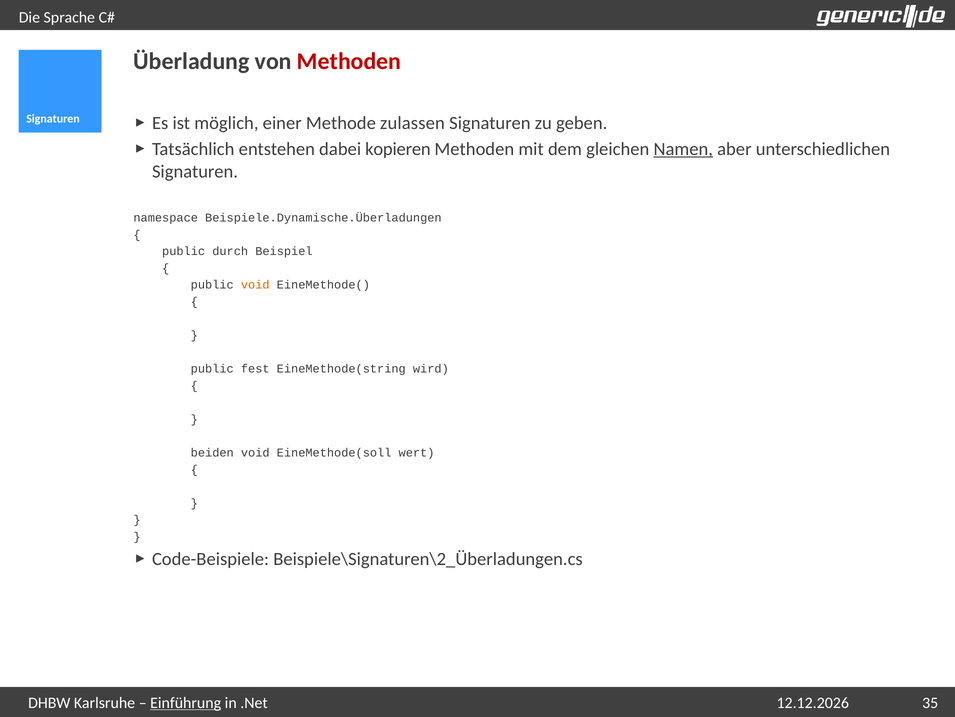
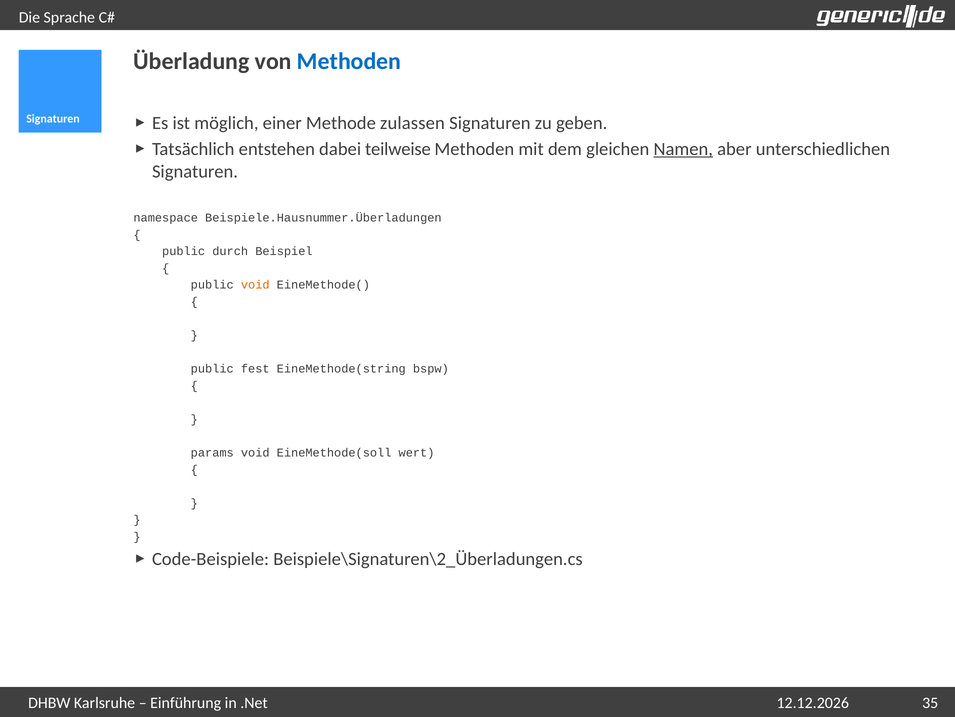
Methoden at (349, 62) colour: red -> blue
kopieren: kopieren -> teilweise
Beispiele.Dynamische.Überladungen: Beispiele.Dynamische.Überladungen -> Beispiele.Hausnummer.Überladungen
wird: wird -> bspw
beiden: beiden -> params
Einführung underline: present -> none
